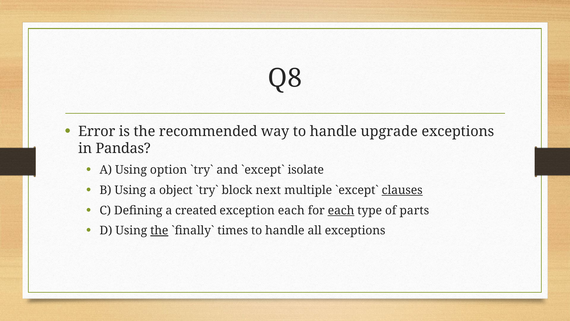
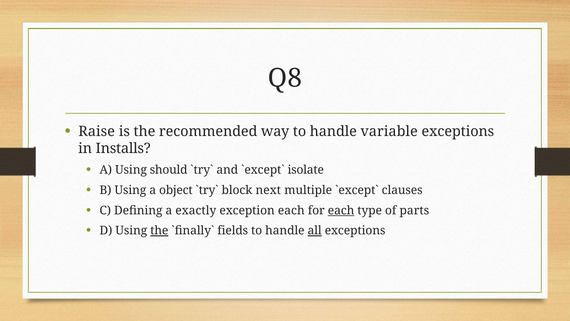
Error: Error -> Raise
upgrade: upgrade -> variable
Pandas: Pandas -> Installs
option: option -> should
clauses underline: present -> none
created: created -> exactly
times: times -> fields
all underline: none -> present
